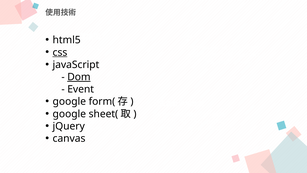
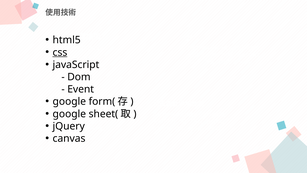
Dom underline: present -> none
